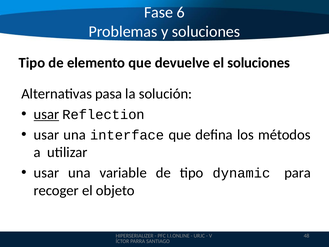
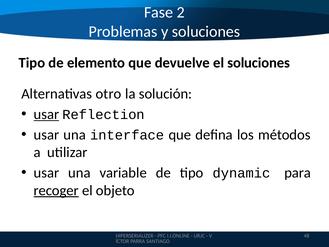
6: 6 -> 2
pasa: pasa -> otro
recoger underline: none -> present
